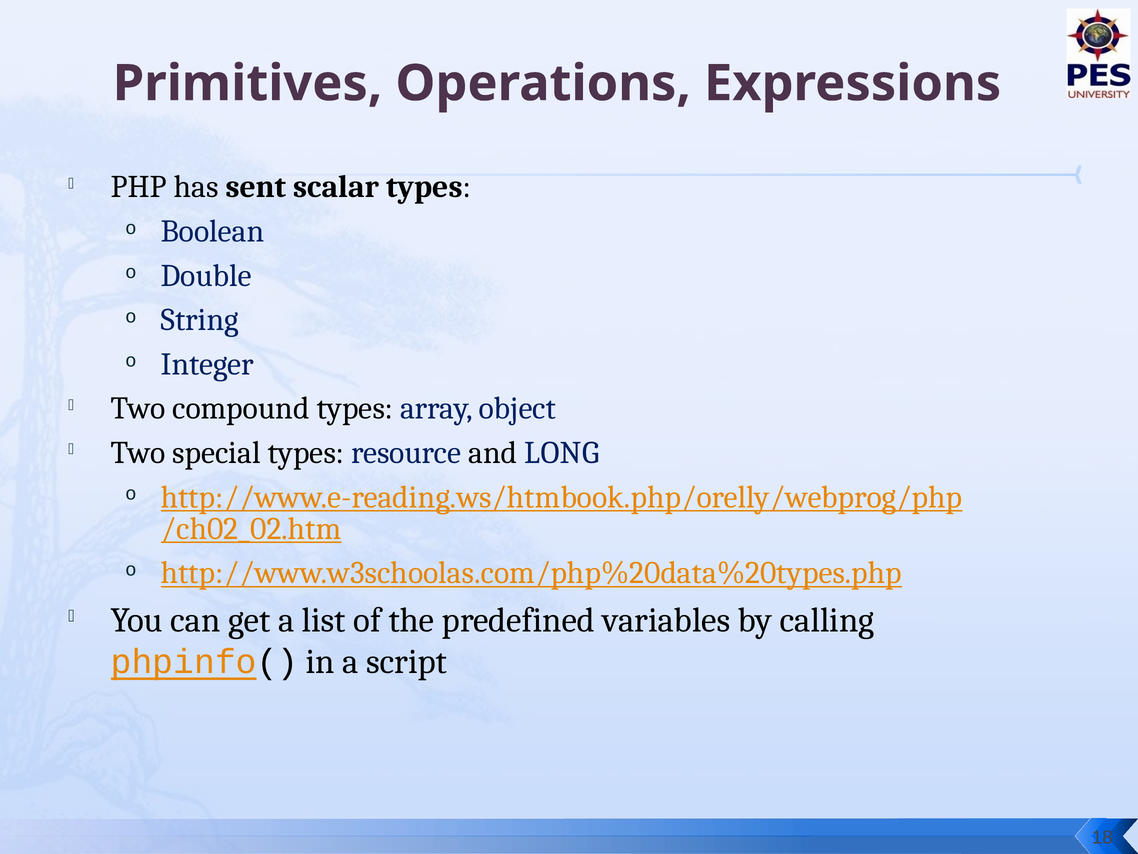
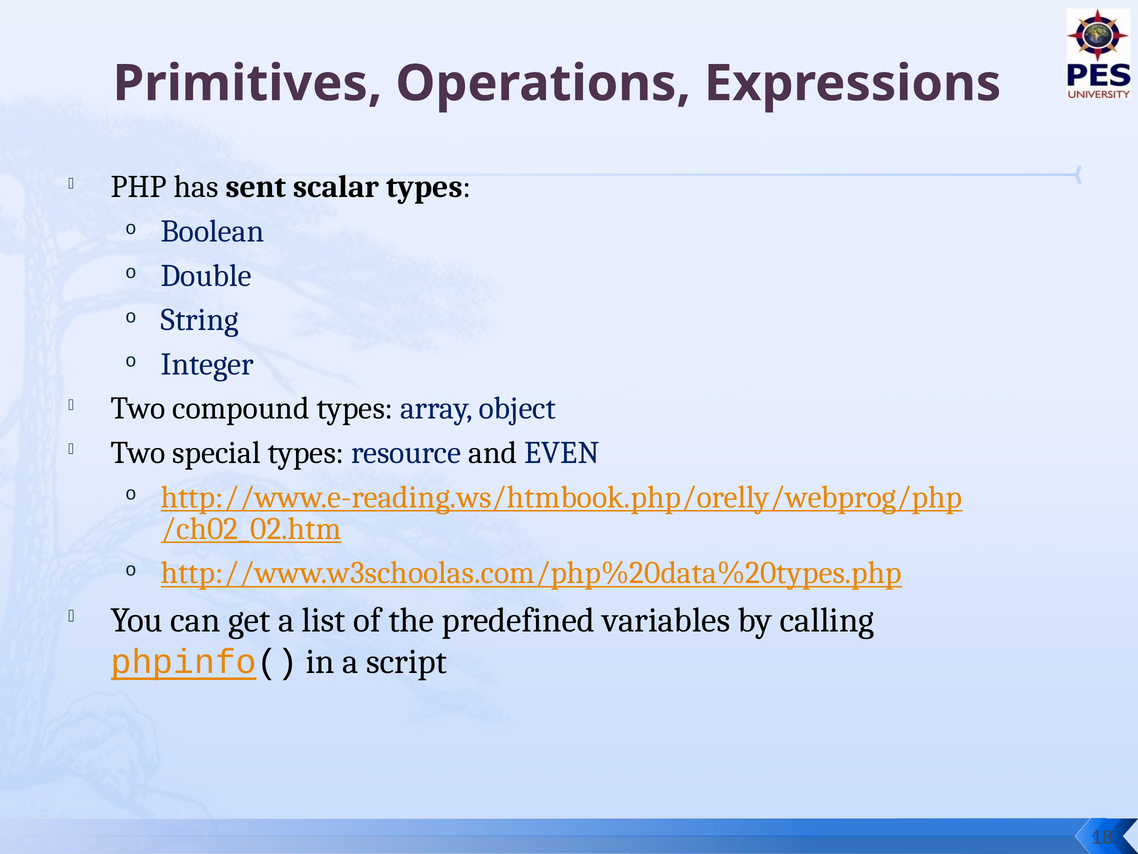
LONG: LONG -> EVEN
